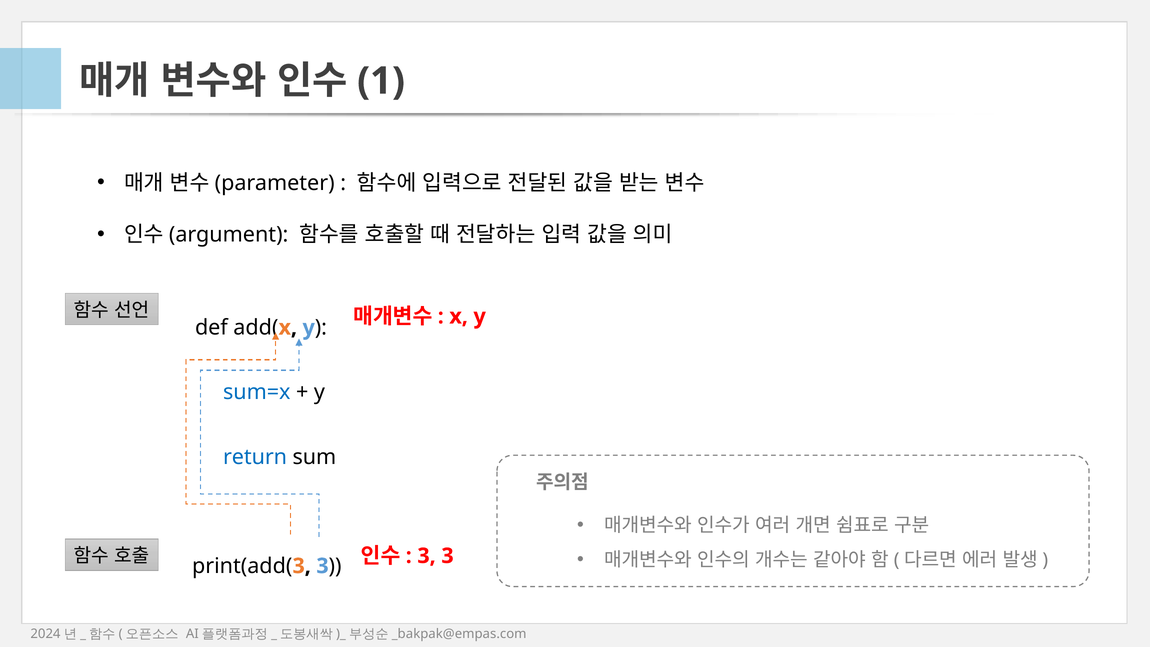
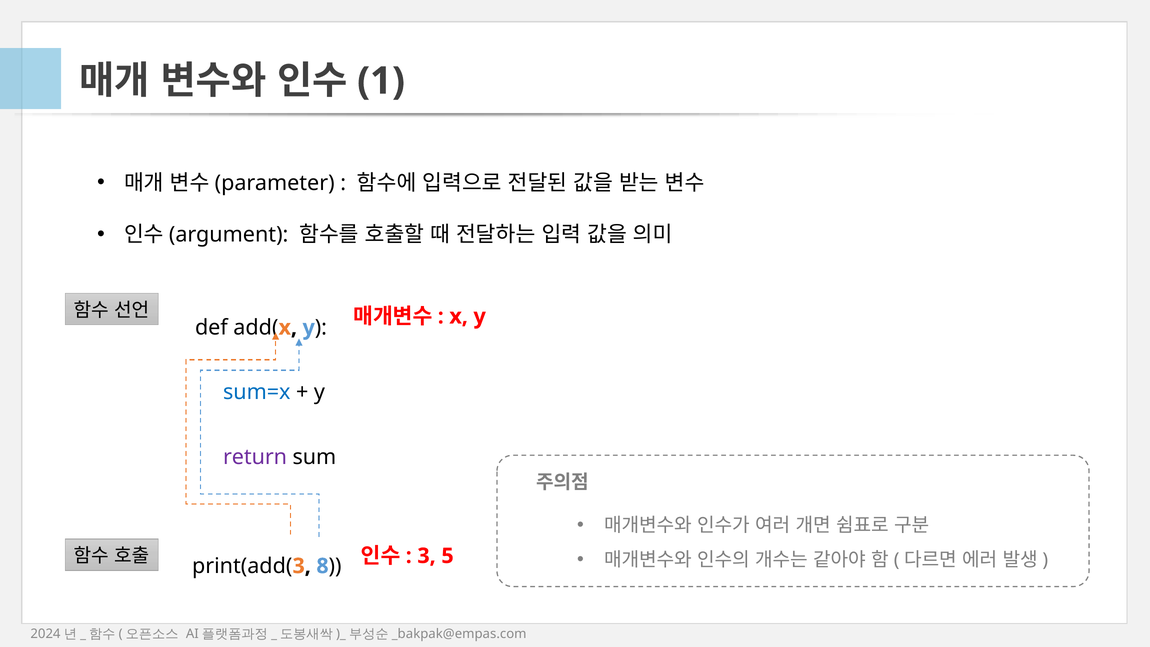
return colour: blue -> purple
3 at (448, 556): 3 -> 5
3 at (323, 566): 3 -> 8
